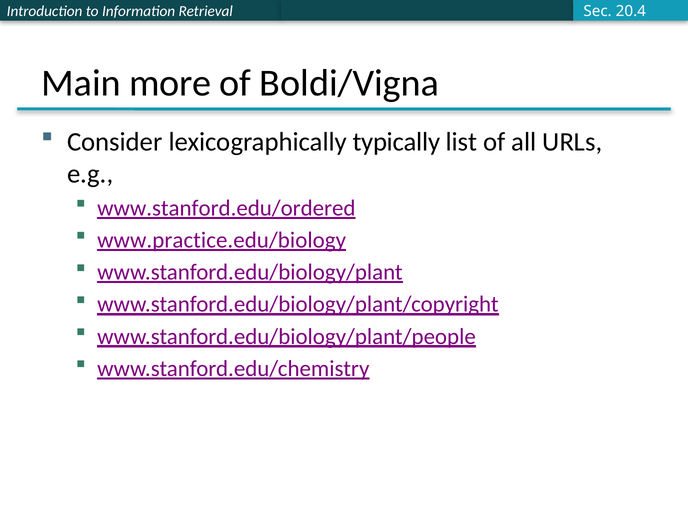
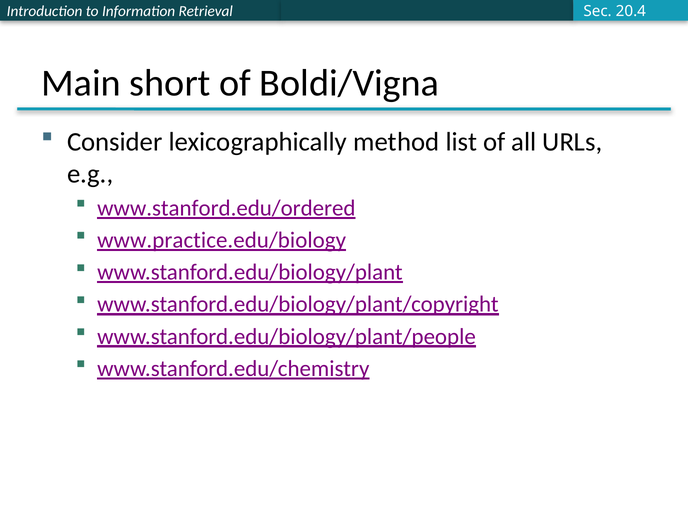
more: more -> short
typically: typically -> method
